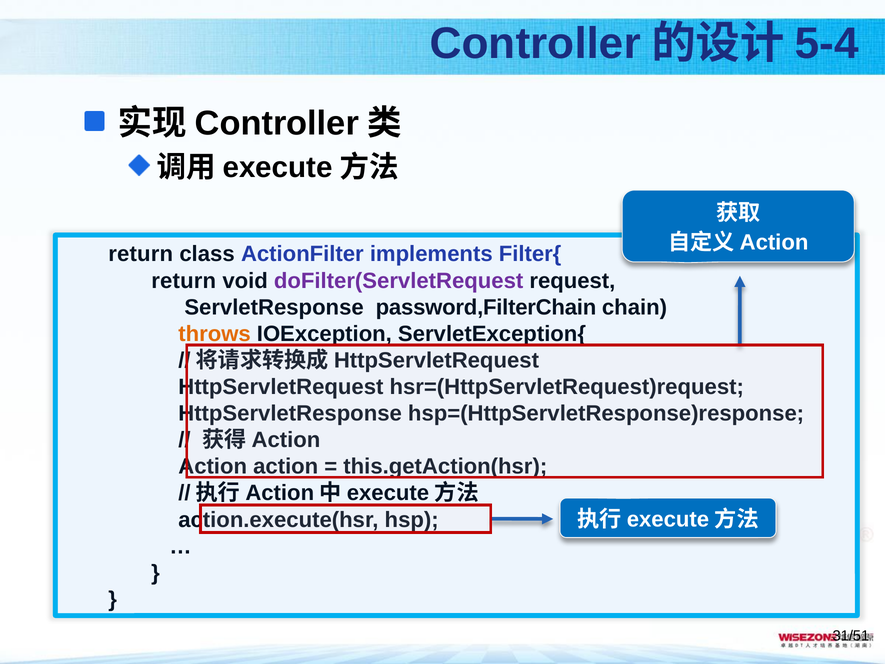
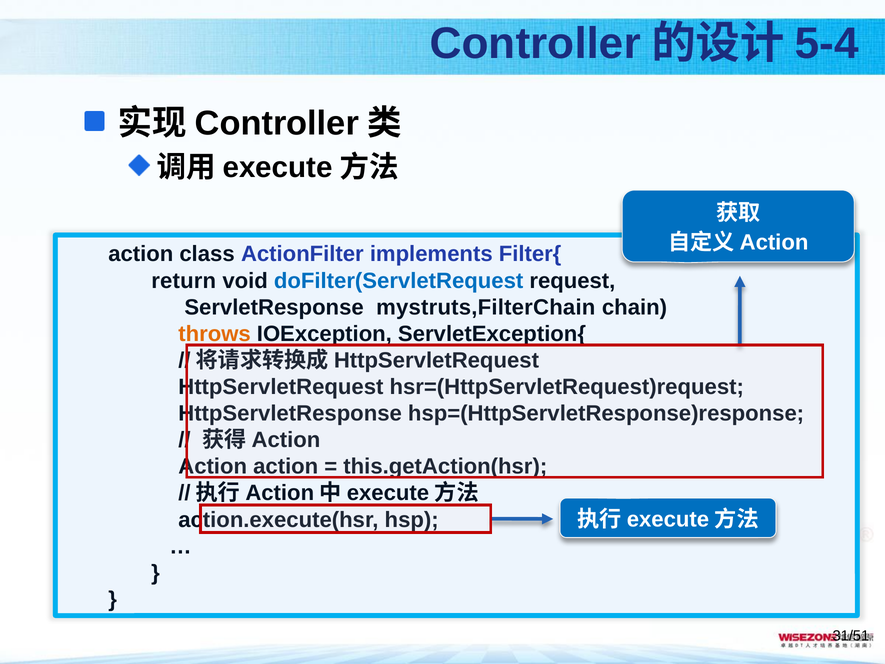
return at (141, 254): return -> action
doFilter(ServletRequest colour: purple -> blue
password,FilterChain: password,FilterChain -> mystruts,FilterChain
